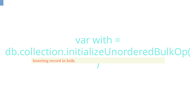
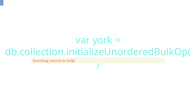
with: with -> york
